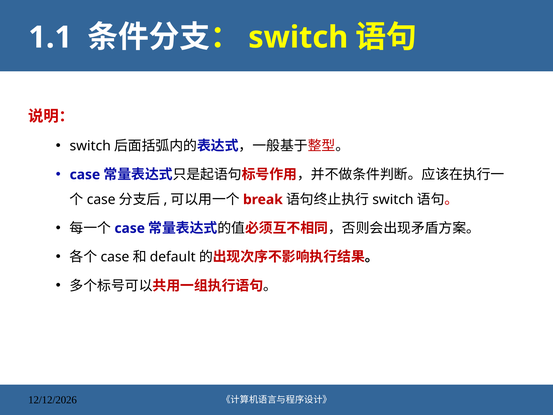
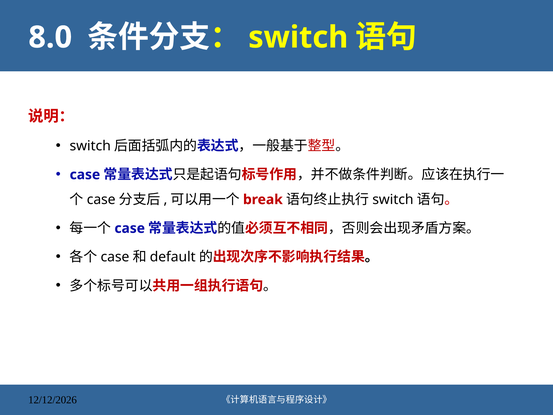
1.1: 1.1 -> 8.0
